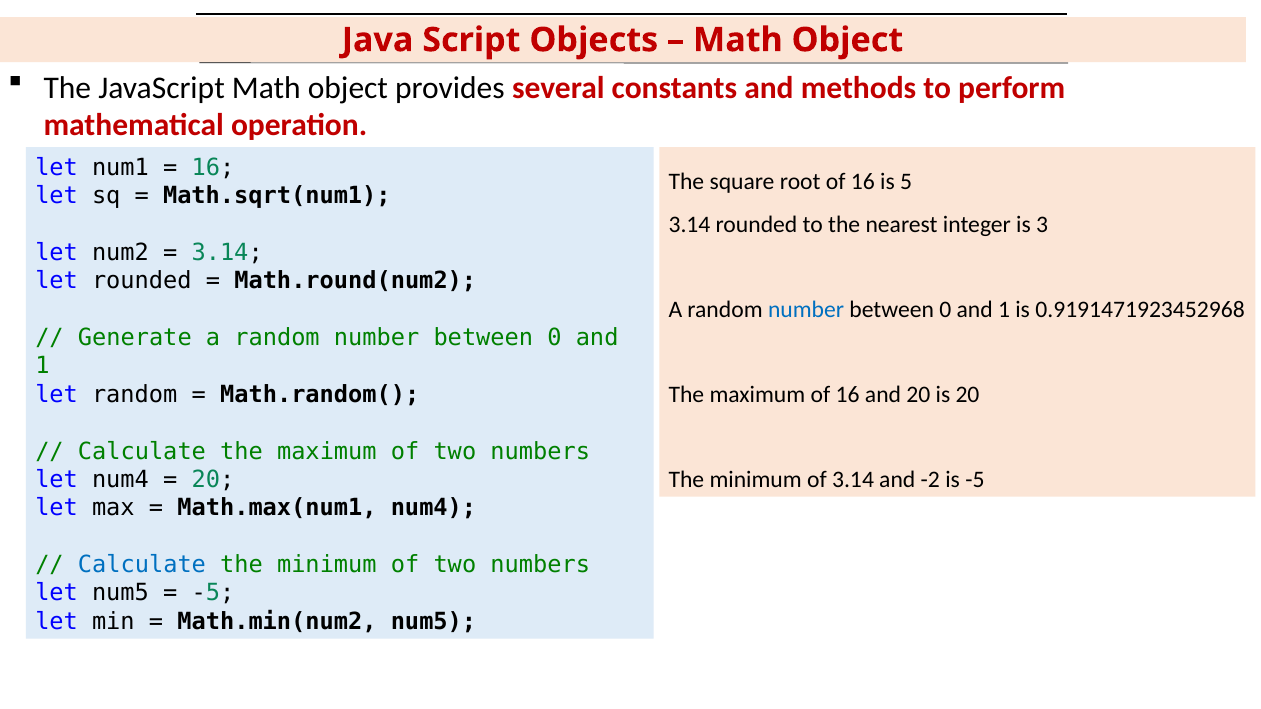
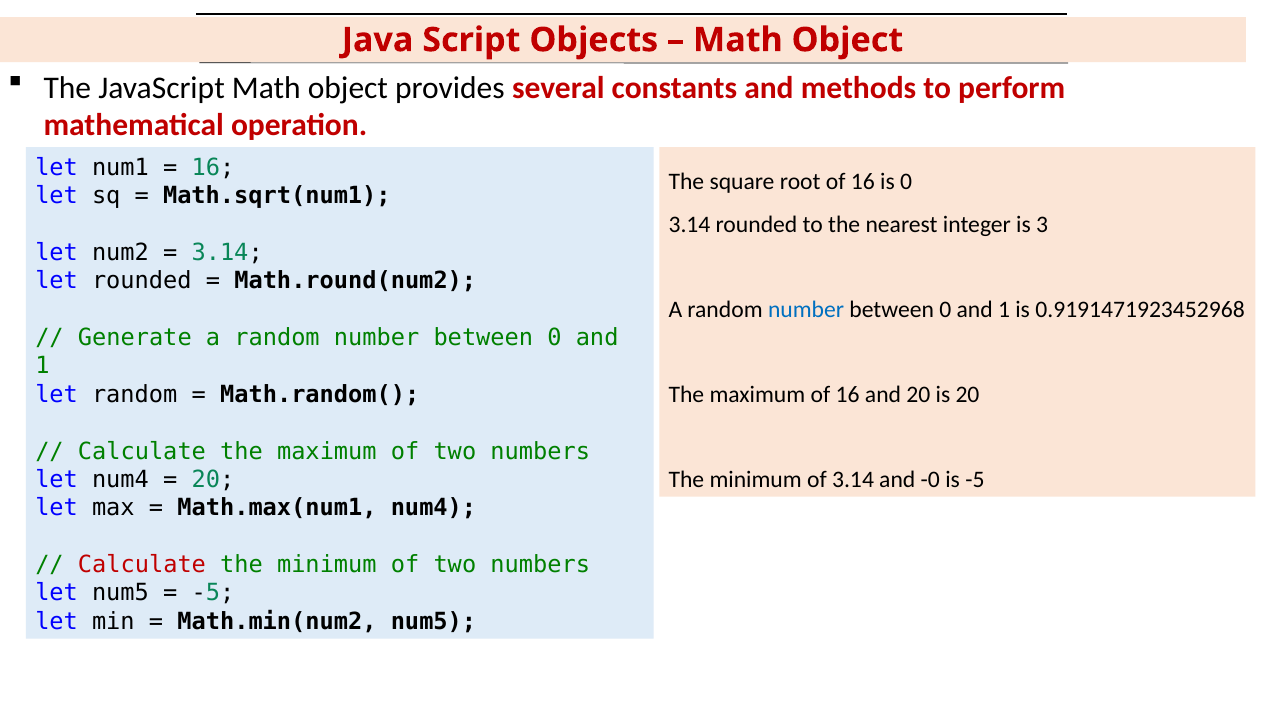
is 5: 5 -> 0
-2: -2 -> -0
Calculate at (142, 565) colour: blue -> red
